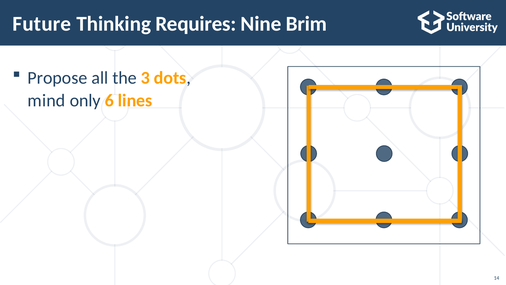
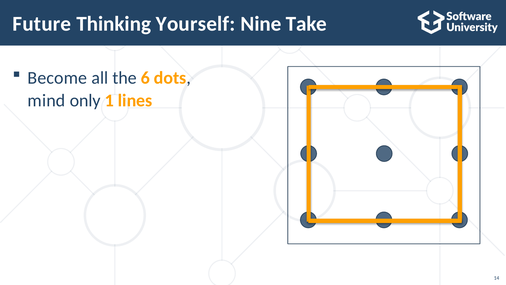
Requires: Requires -> Yourself
Brim: Brim -> Take
Propose: Propose -> Become
3: 3 -> 6
6: 6 -> 1
